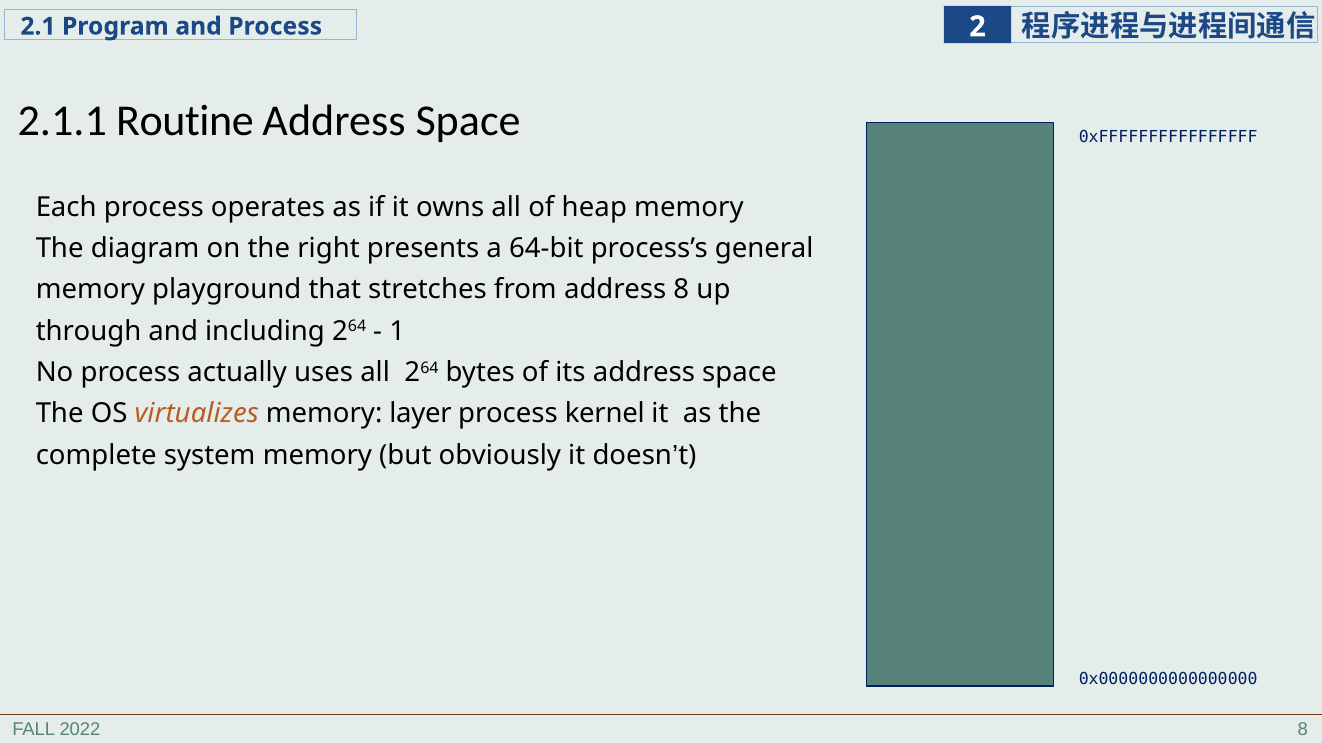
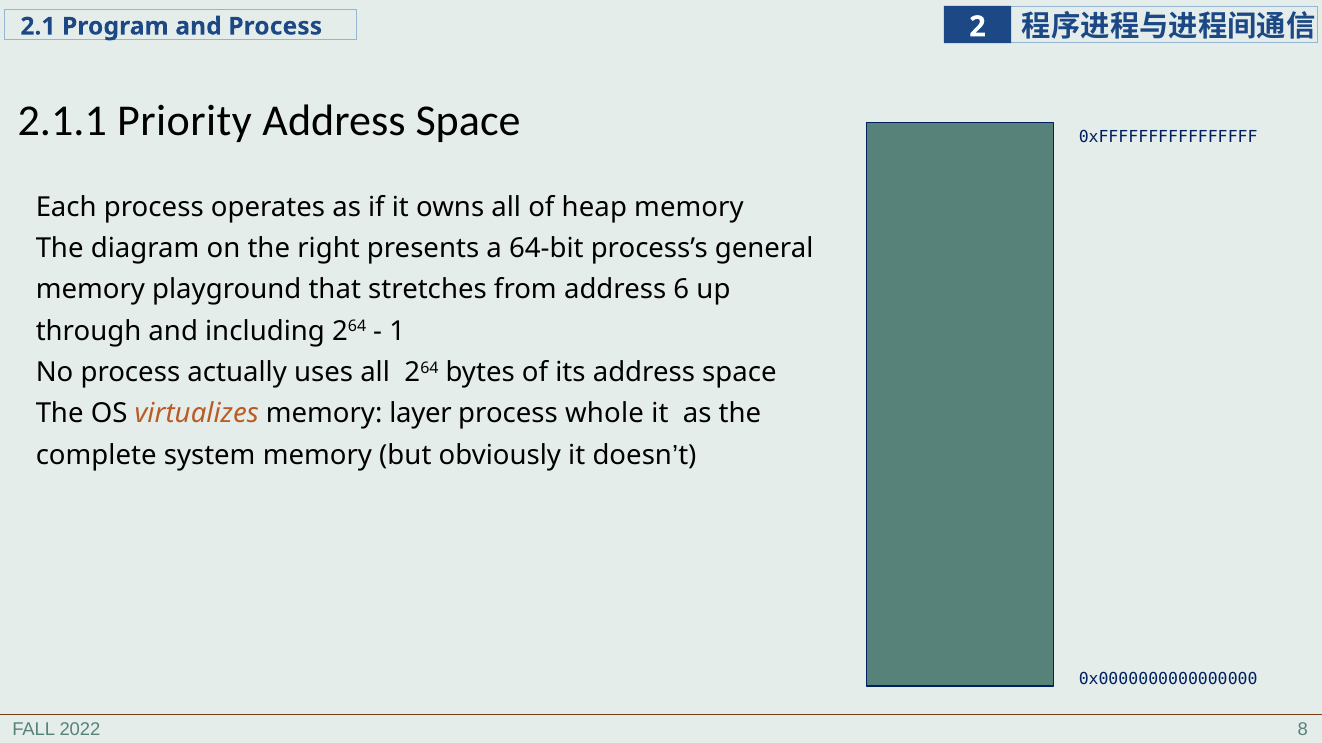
Routine: Routine -> Priority
address 8: 8 -> 6
kernel: kernel -> whole
